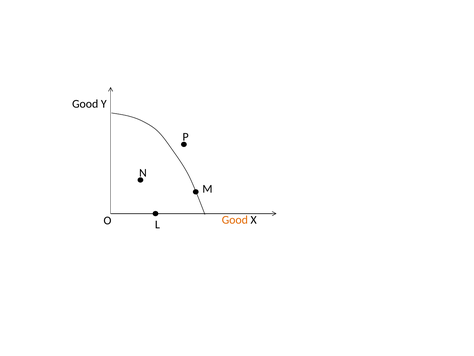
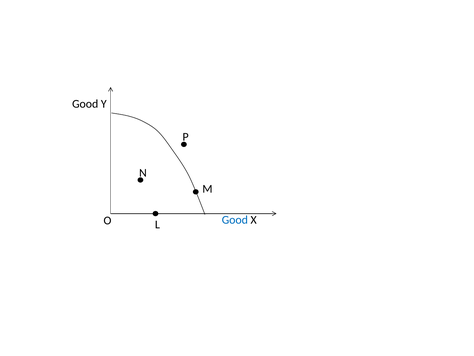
Good at (235, 220) colour: orange -> blue
